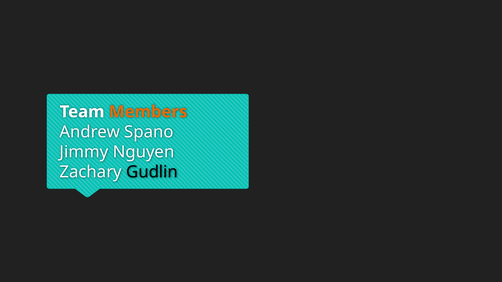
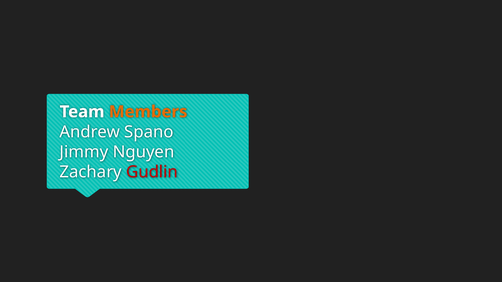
Gudlin colour: black -> red
